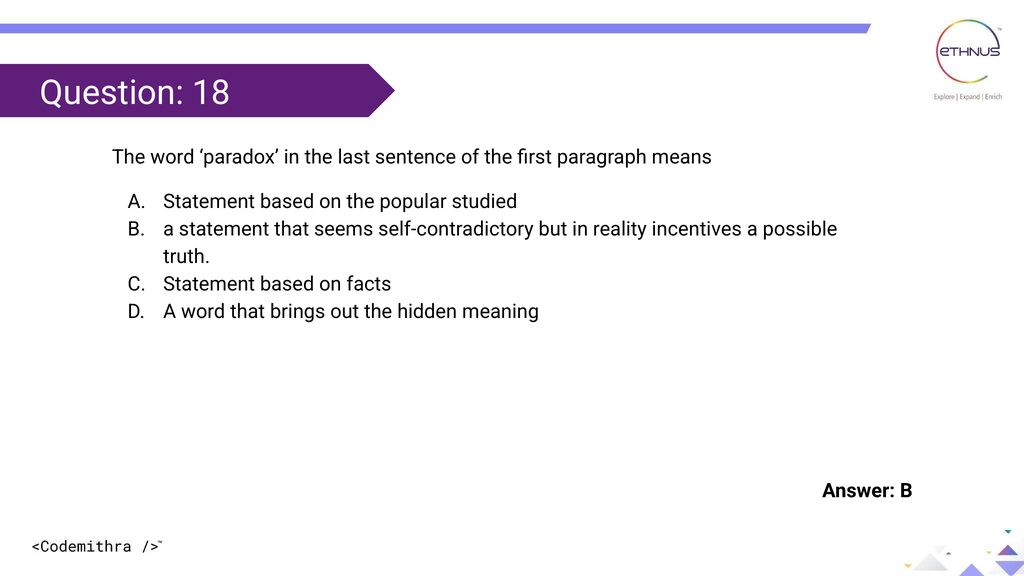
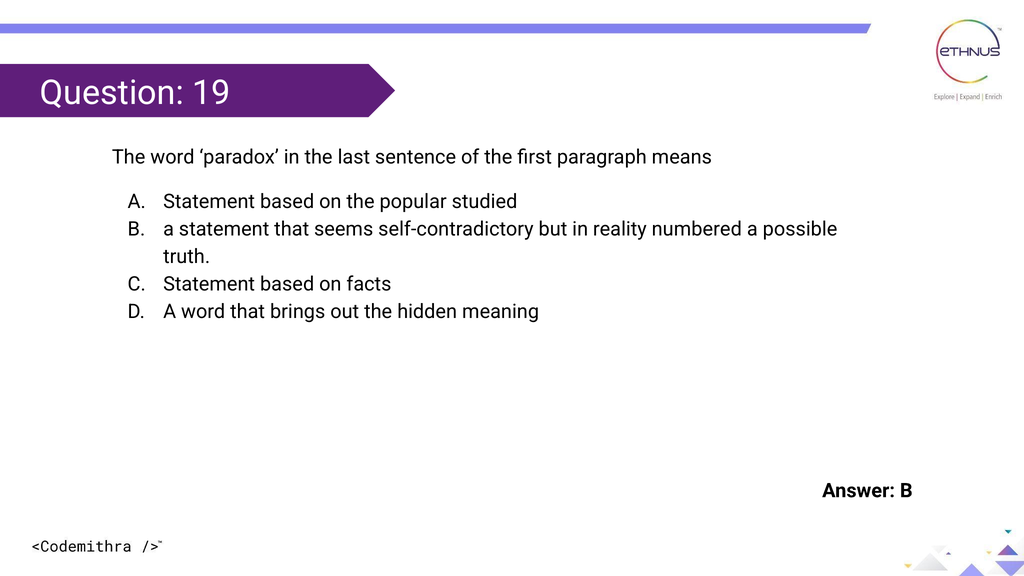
18: 18 -> 19
incentives: incentives -> numbered
